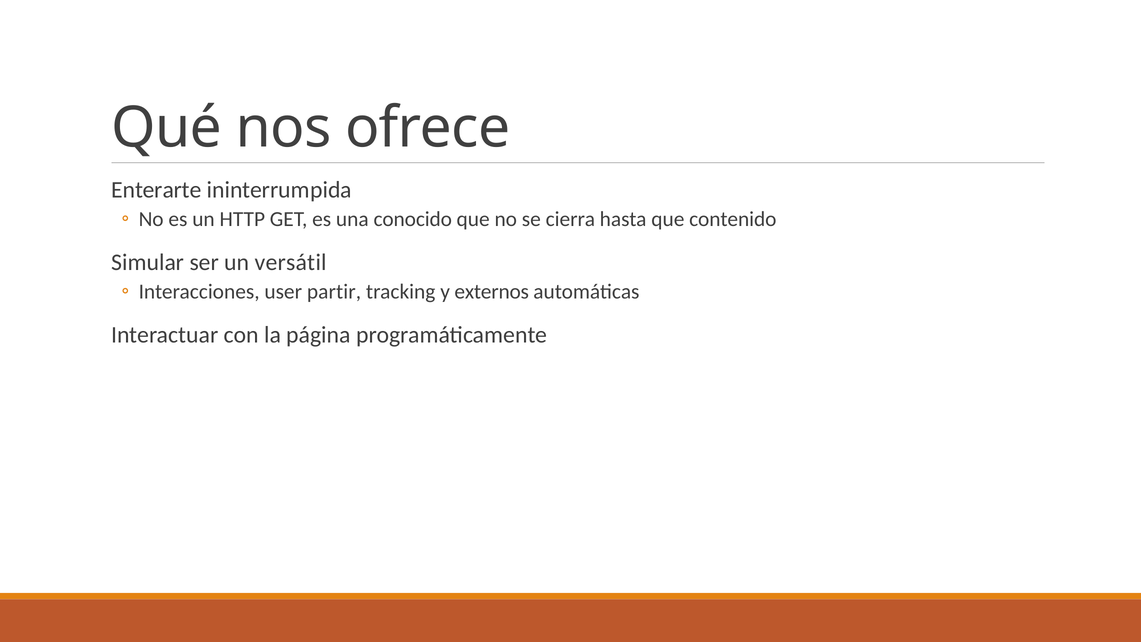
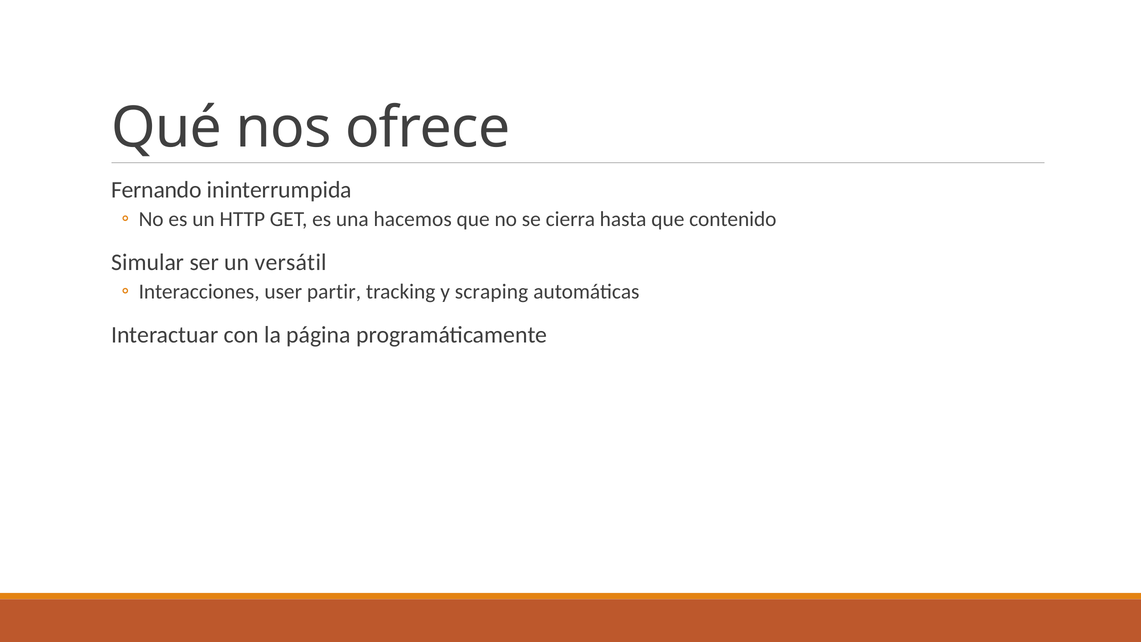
Enterarte: Enterarte -> Fernando
conocido: conocido -> hacemos
externos: externos -> scraping
